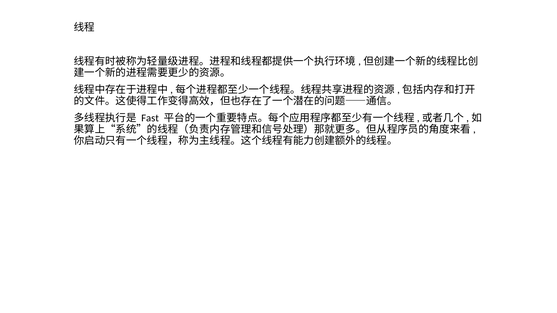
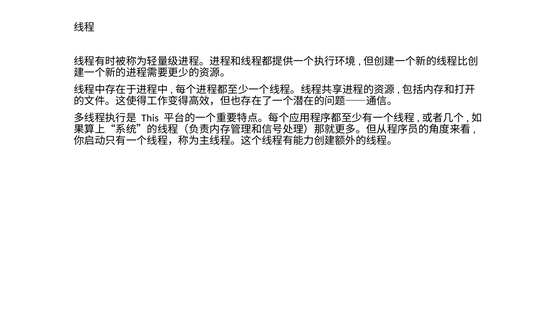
Fast: Fast -> This
